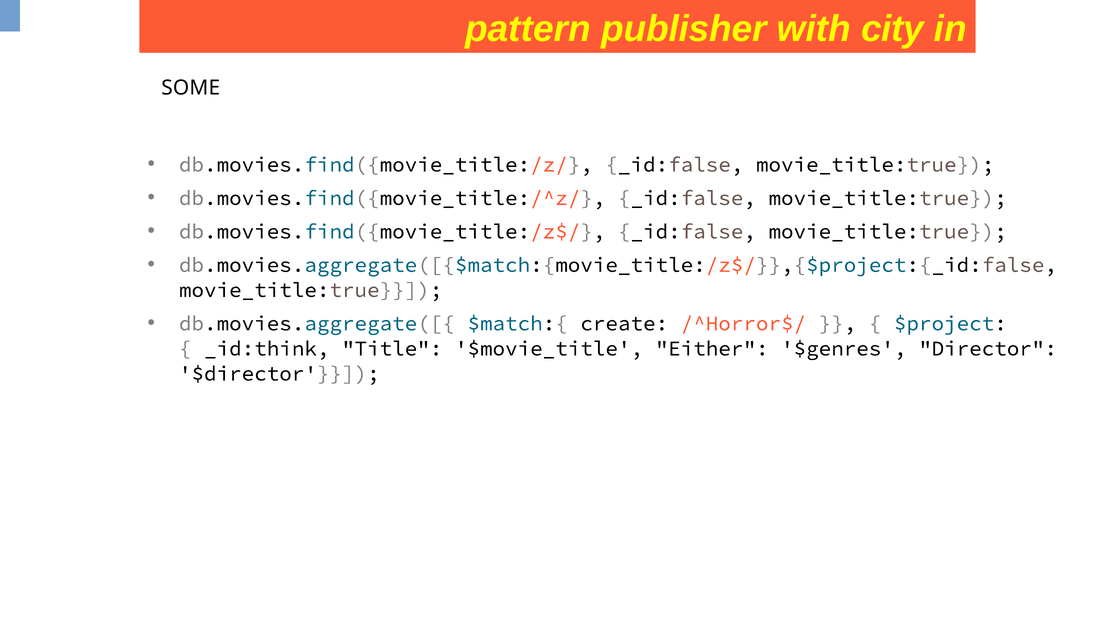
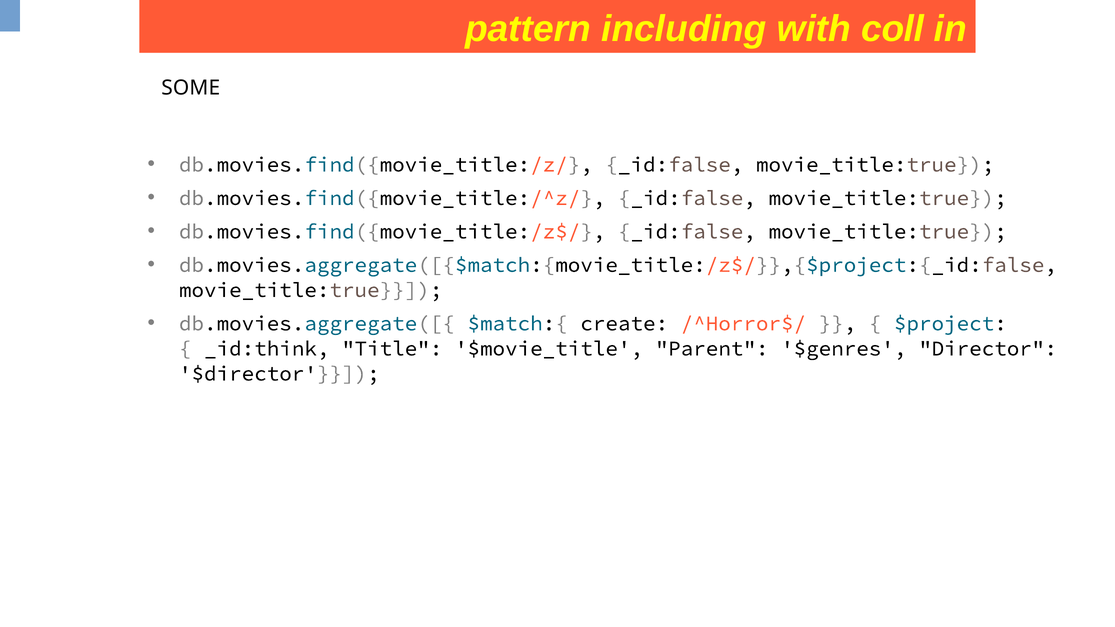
publisher: publisher -> including
city: city -> coll
Either: Either -> Parent
